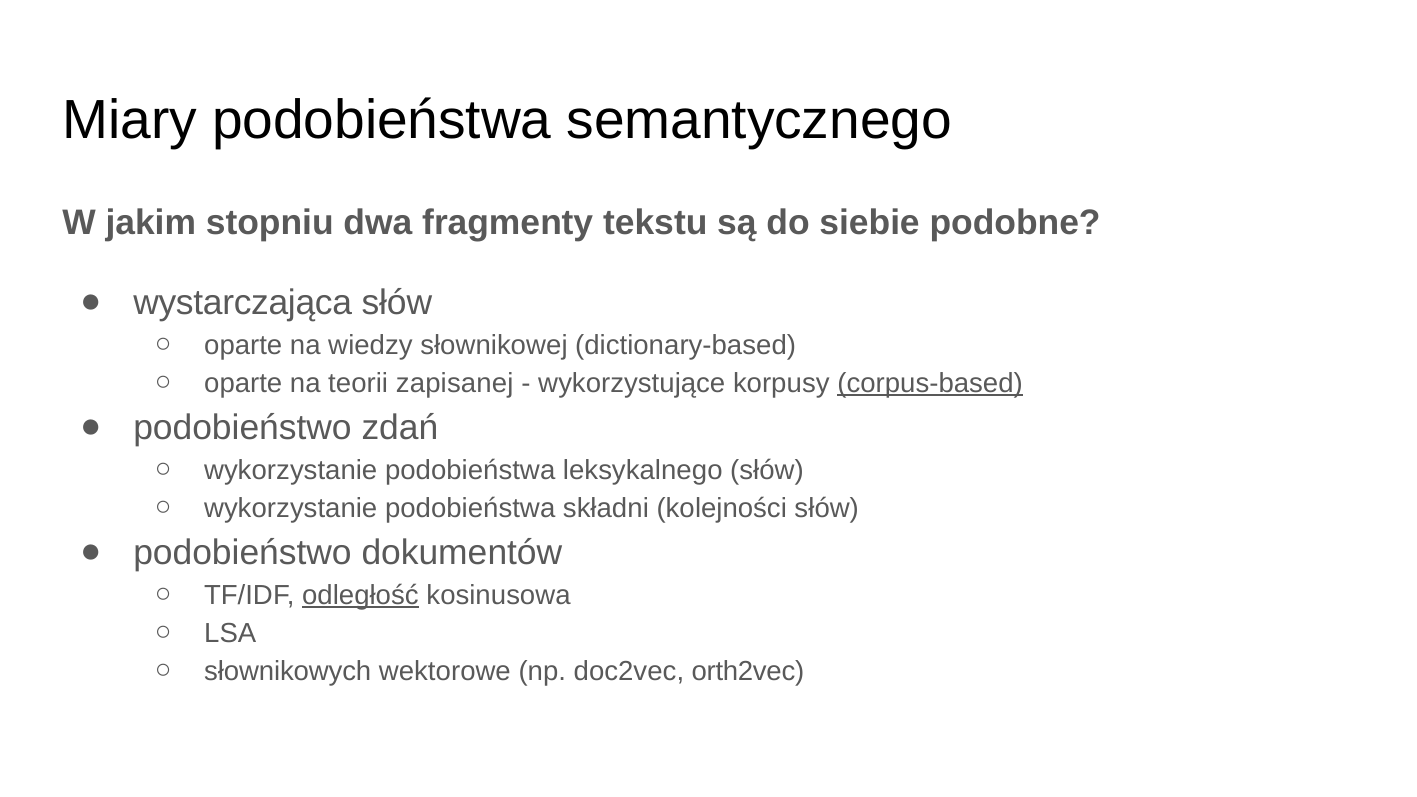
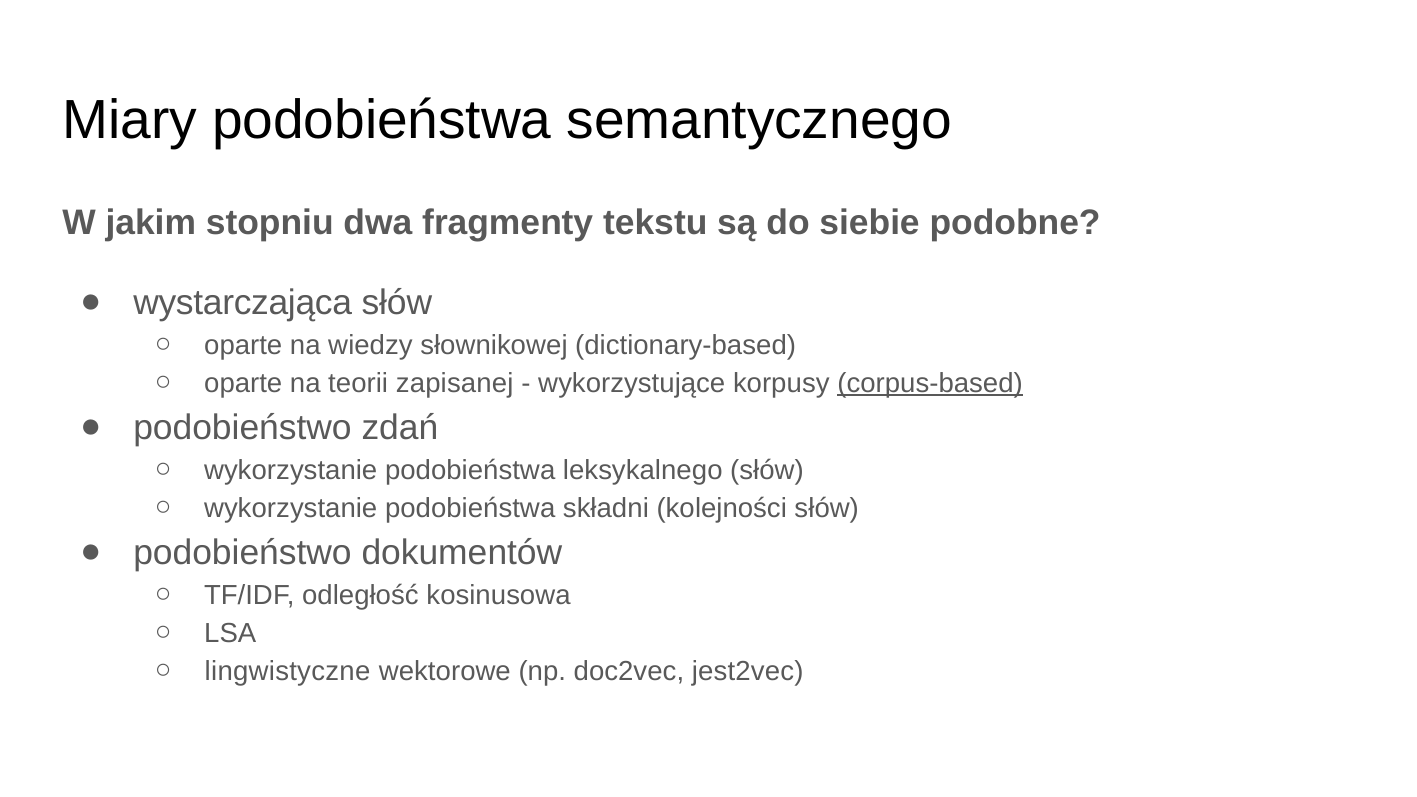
odległość underline: present -> none
słownikowych: słownikowych -> lingwistyczne
orth2vec: orth2vec -> jest2vec
